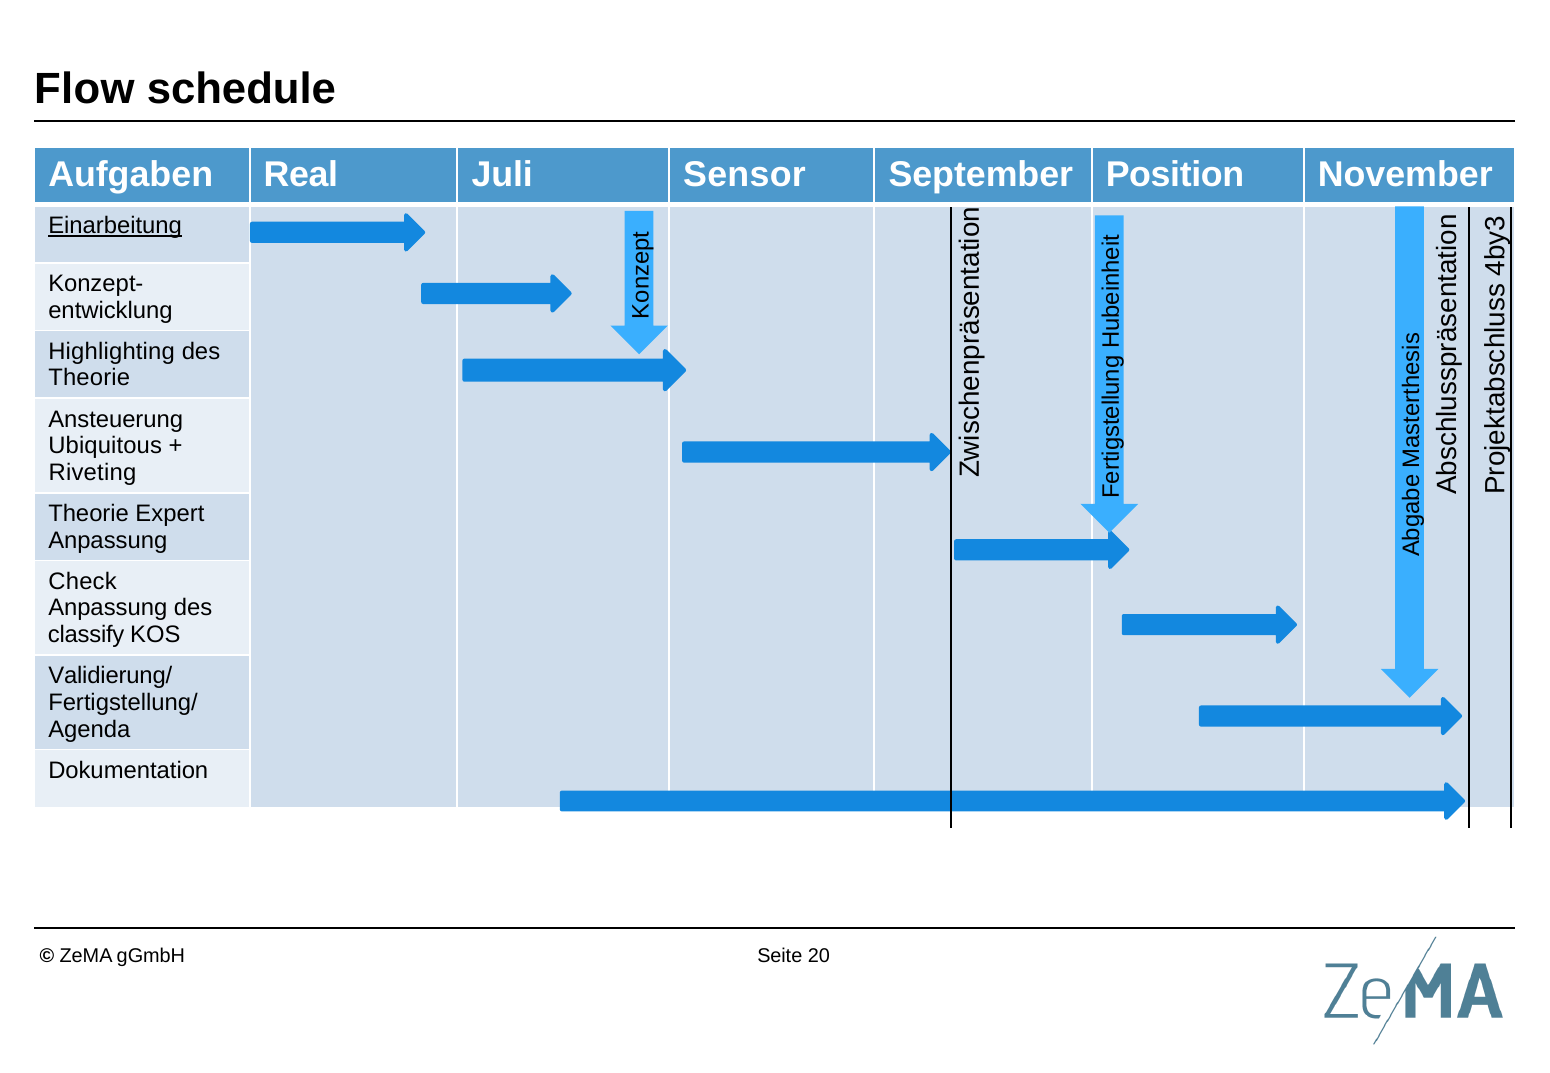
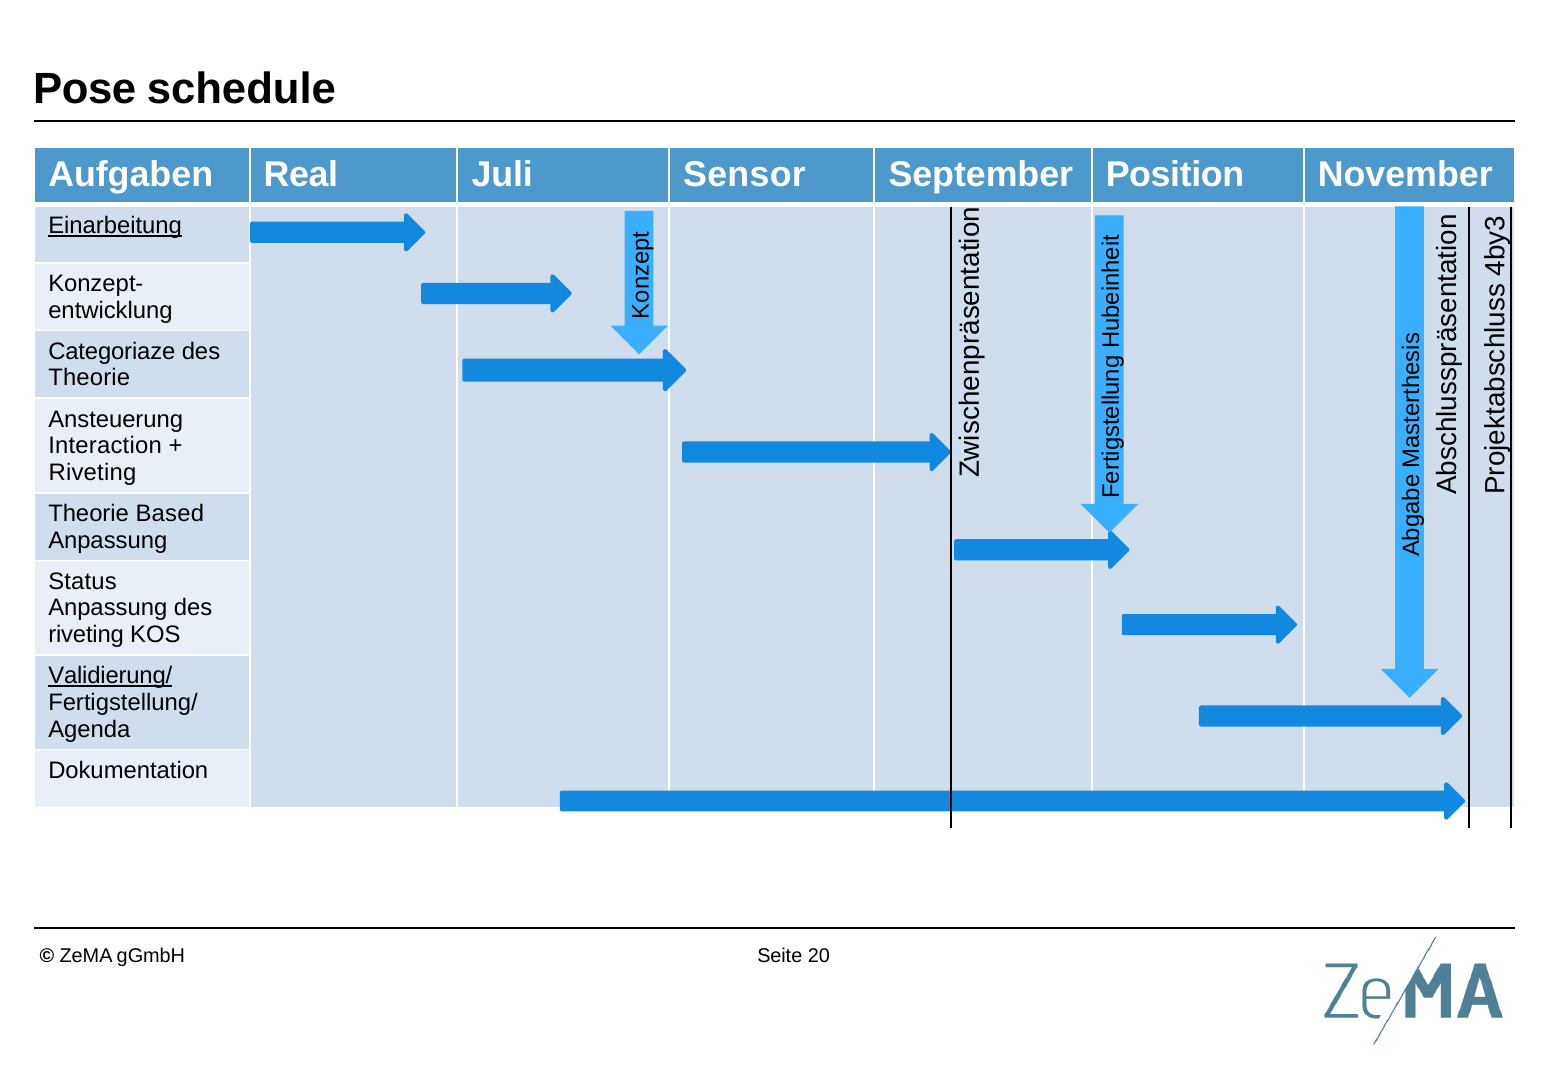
Flow: Flow -> Pose
Highlighting: Highlighting -> Categoriaze
Ubiquitous: Ubiquitous -> Interaction
Expert: Expert -> Based
Check: Check -> Status
classify at (86, 635): classify -> riveting
Validierung/ underline: none -> present
